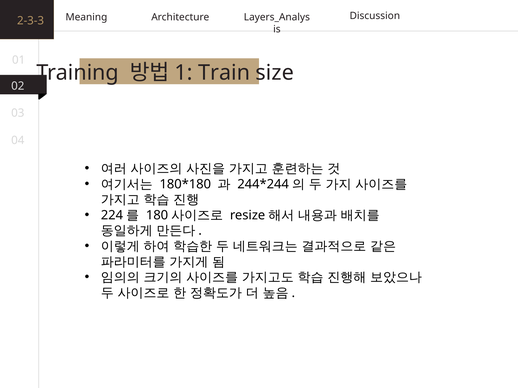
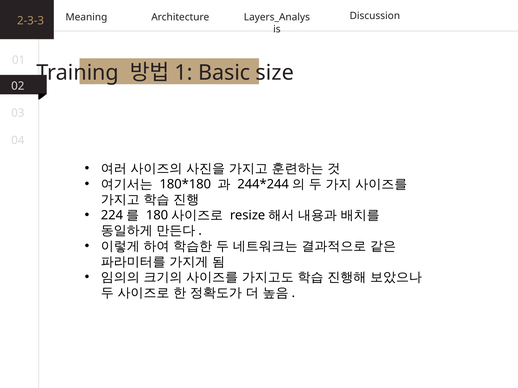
Train: Train -> Basic
